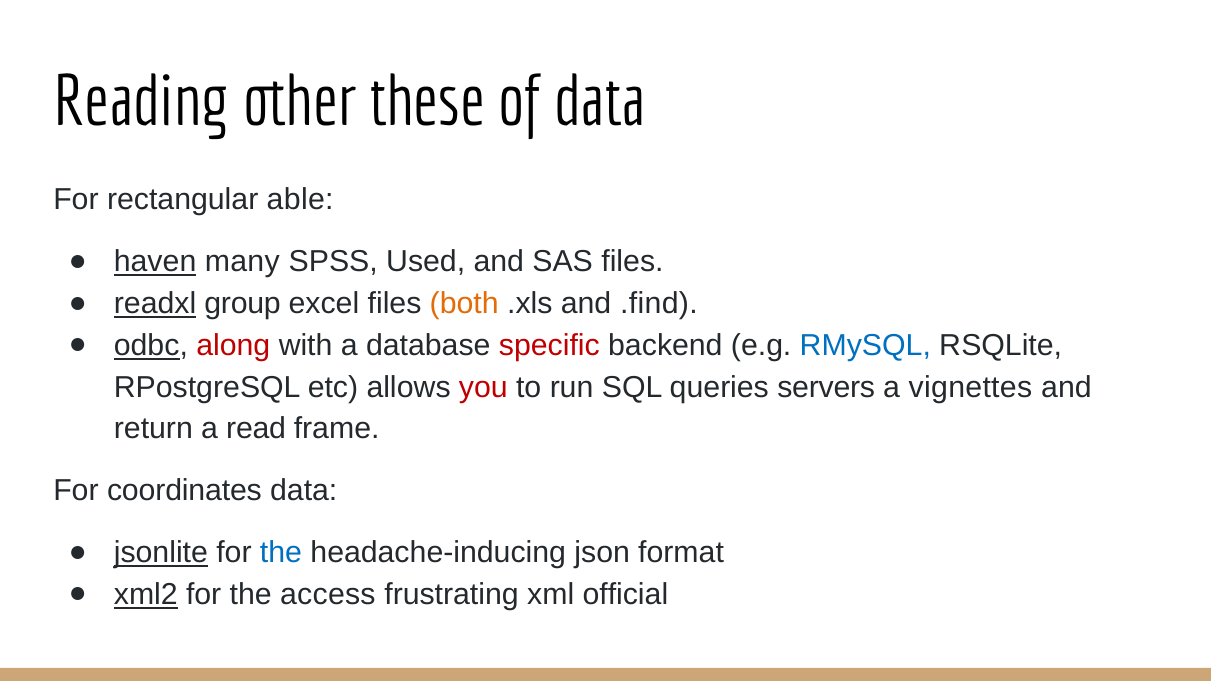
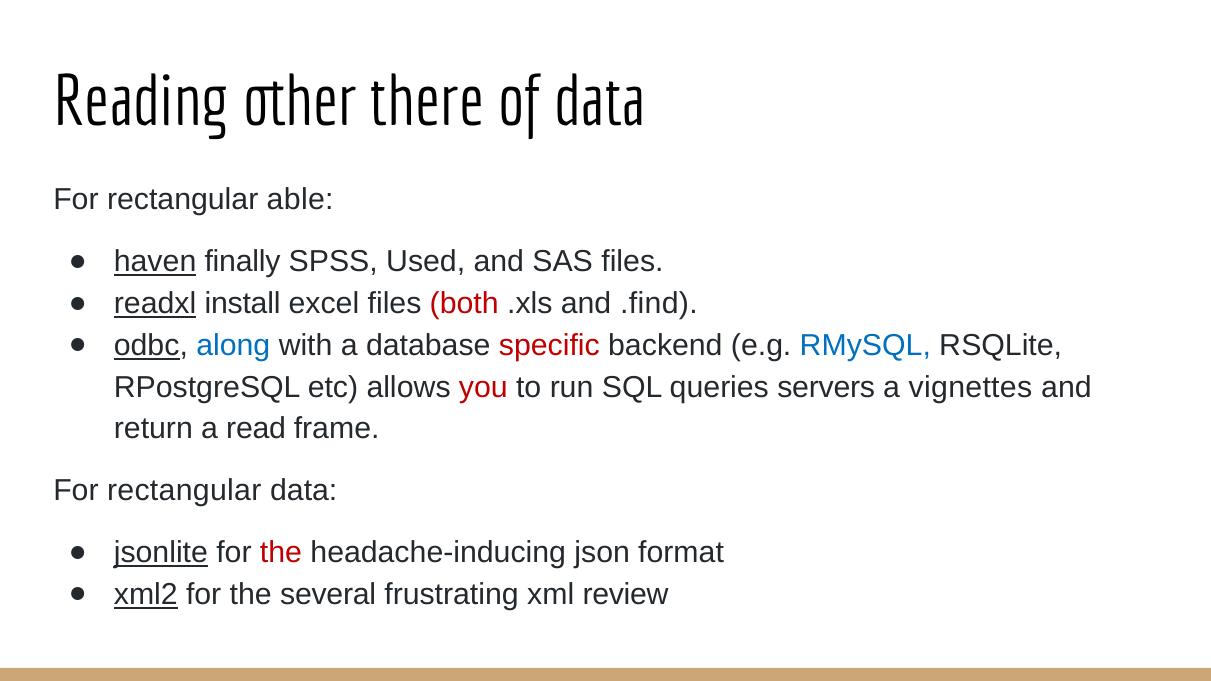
these: these -> there
many: many -> finally
group: group -> install
both colour: orange -> red
along colour: red -> blue
coordinates at (184, 491): coordinates -> rectangular
the at (281, 553) colour: blue -> red
access: access -> several
official: official -> review
